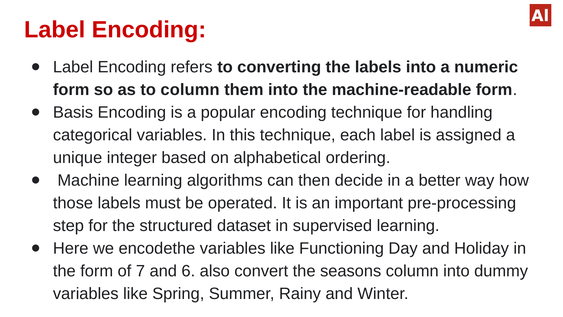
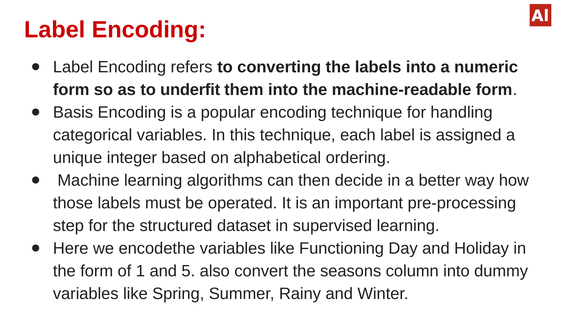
to column: column -> underfit
7: 7 -> 1
6: 6 -> 5
